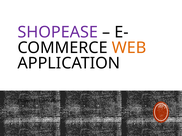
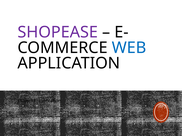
WEB colour: orange -> blue
